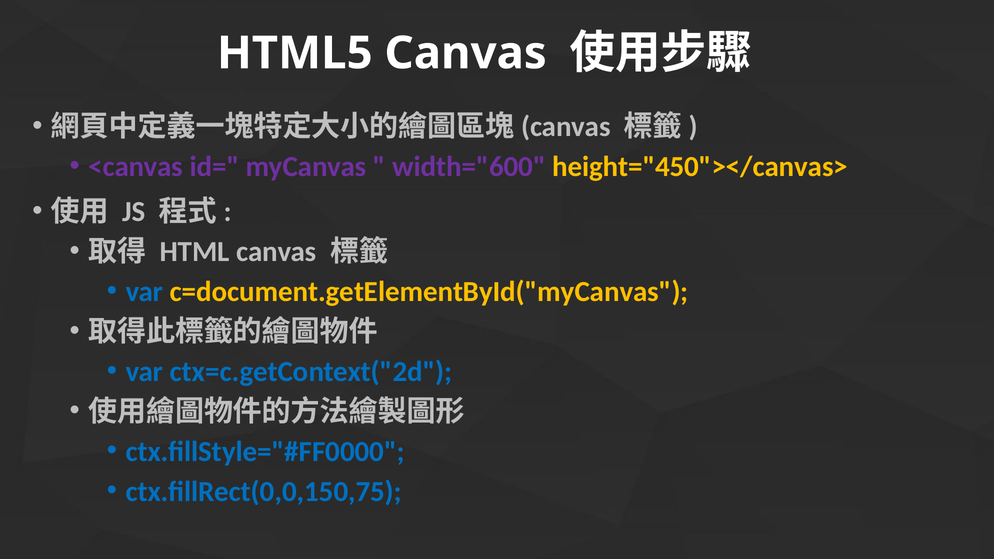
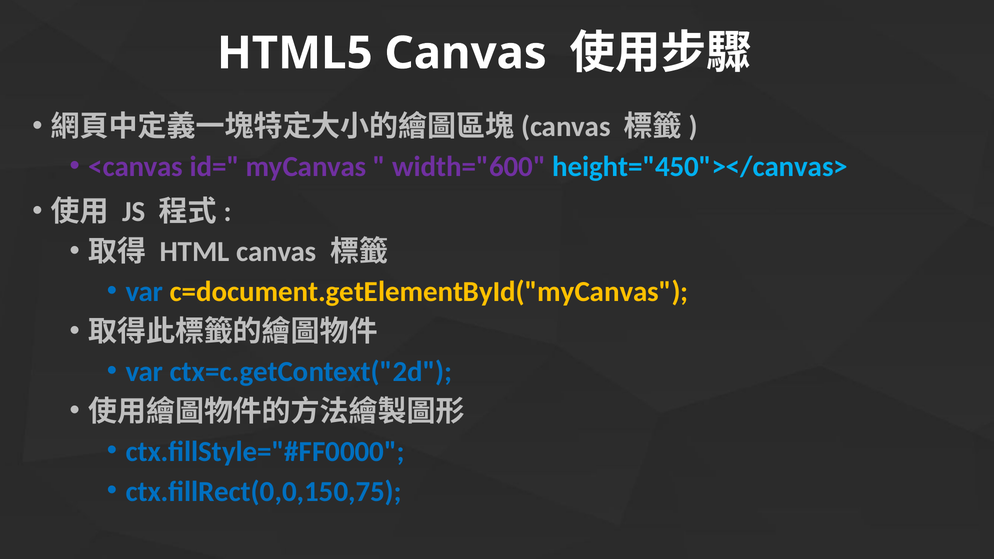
height="450"></canvas> colour: yellow -> light blue
